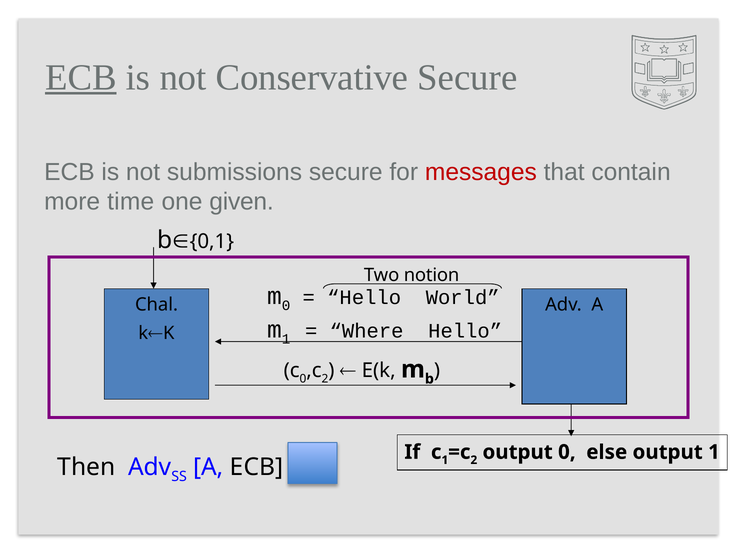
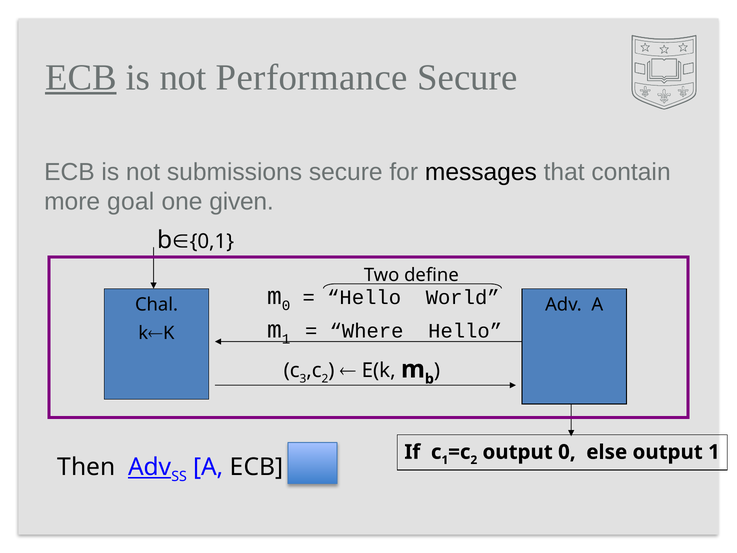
Conservative: Conservative -> Performance
messages colour: red -> black
time: time -> goal
notion: notion -> define
0 at (303, 378): 0 -> 3
Adv at (150, 467) underline: none -> present
